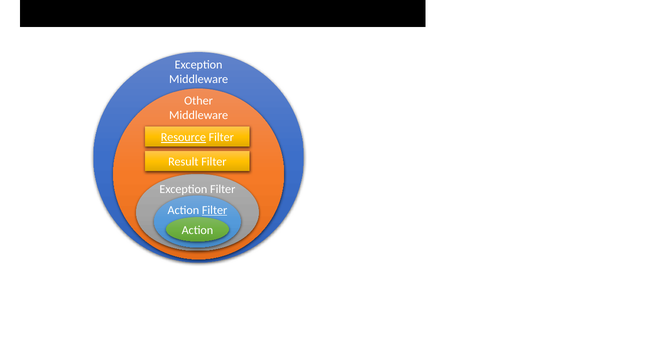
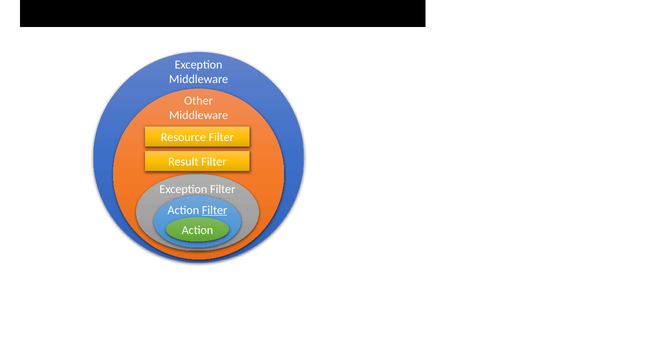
Resource underline: present -> none
